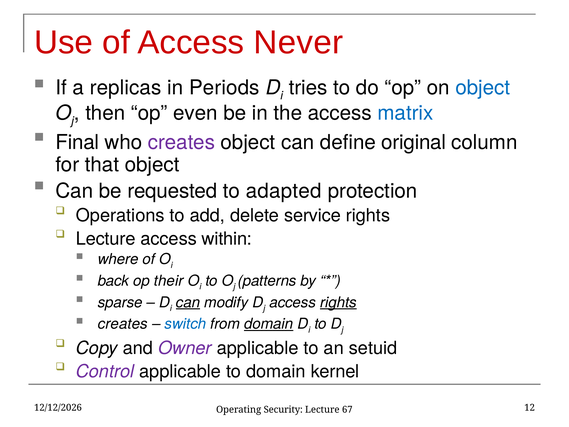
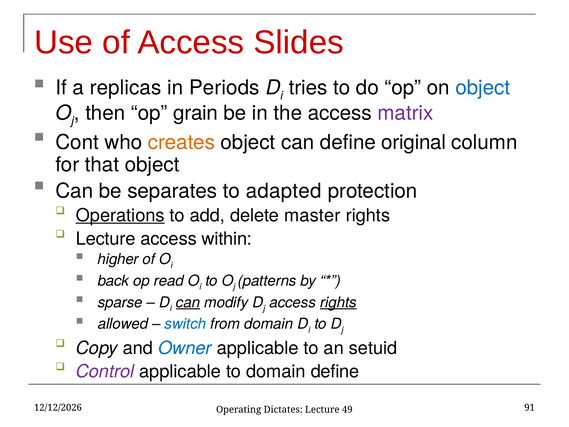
Never: Never -> Slides
even: even -> grain
matrix colour: blue -> purple
Final: Final -> Cont
creates at (181, 142) colour: purple -> orange
requested: requested -> separates
Operations underline: none -> present
service: service -> master
where: where -> higher
their: their -> read
creates at (123, 324): creates -> allowed
domain at (269, 324) underline: present -> none
Owner colour: purple -> blue
domain kernel: kernel -> define
12: 12 -> 91
Security: Security -> Dictates
67: 67 -> 49
